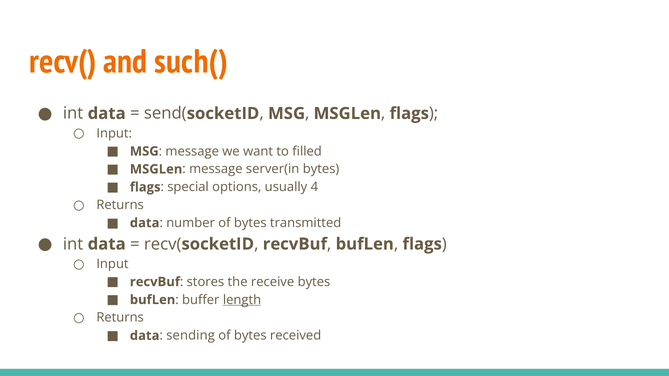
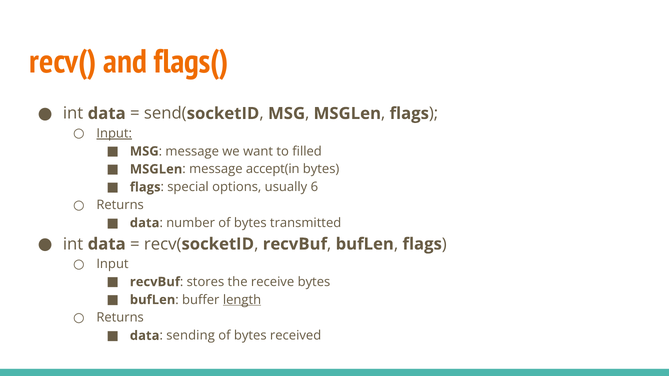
such(: such( -> flags(
Input at (114, 133) underline: none -> present
server(in: server(in -> accept(in
4: 4 -> 6
